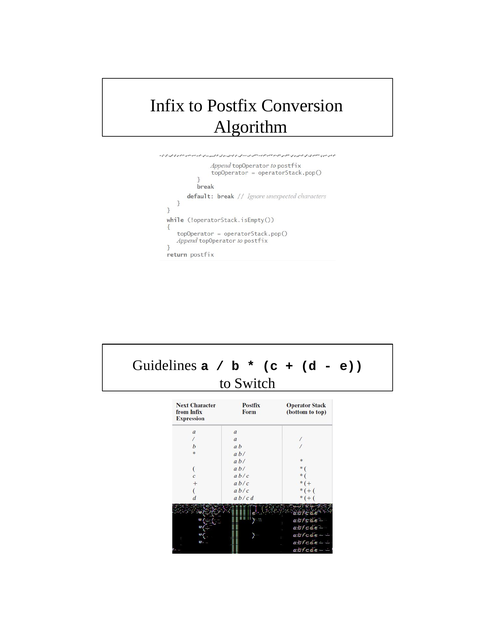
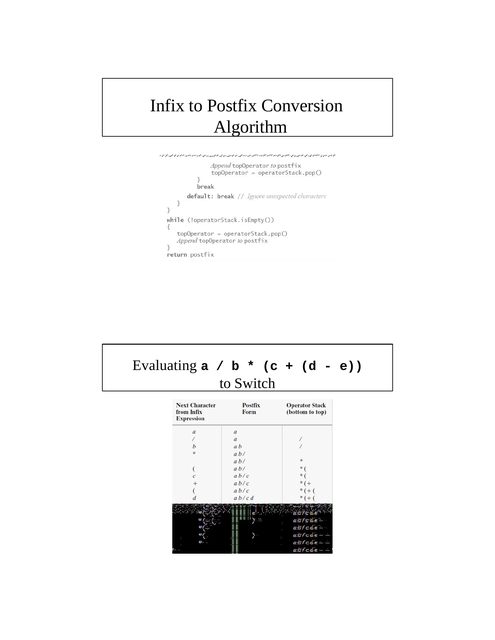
Guidelines: Guidelines -> Evaluating
